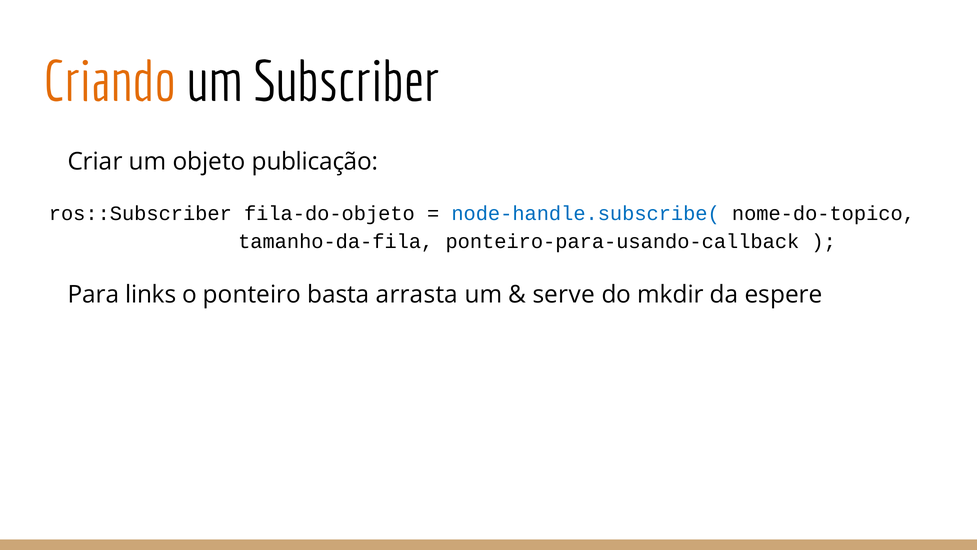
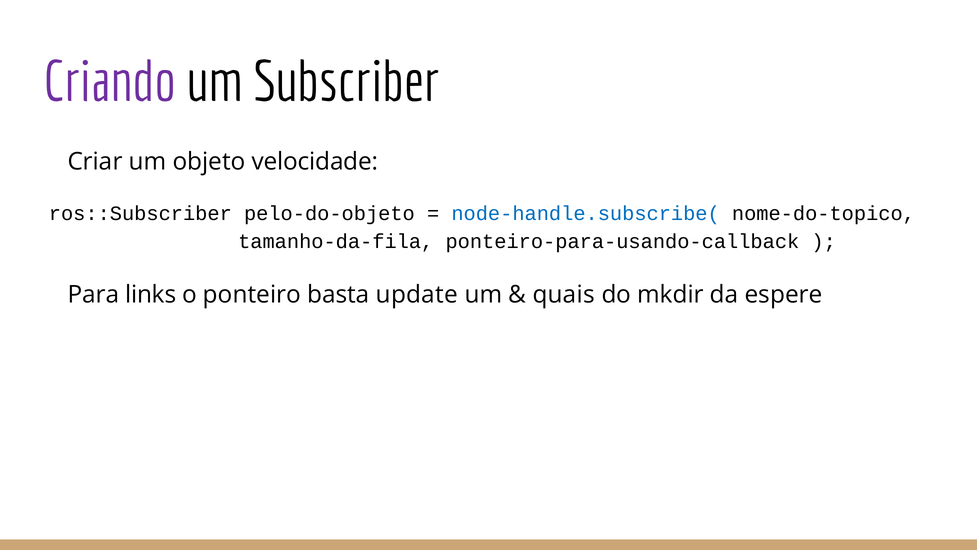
Criando colour: orange -> purple
publicação: publicação -> velocidade
fila-do-objeto: fila-do-objeto -> pelo-do-objeto
arrasta: arrasta -> update
serve: serve -> quais
